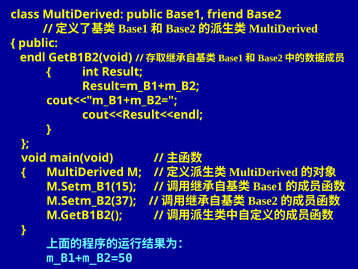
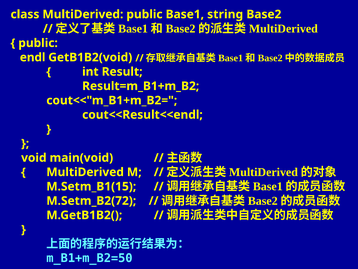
friend: friend -> string
M.Setm_B2(37: M.Setm_B2(37 -> M.Setm_B2(72
